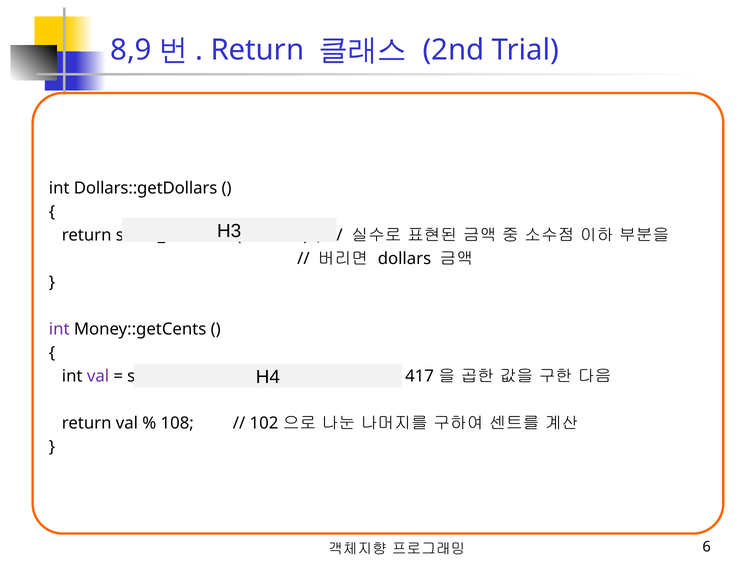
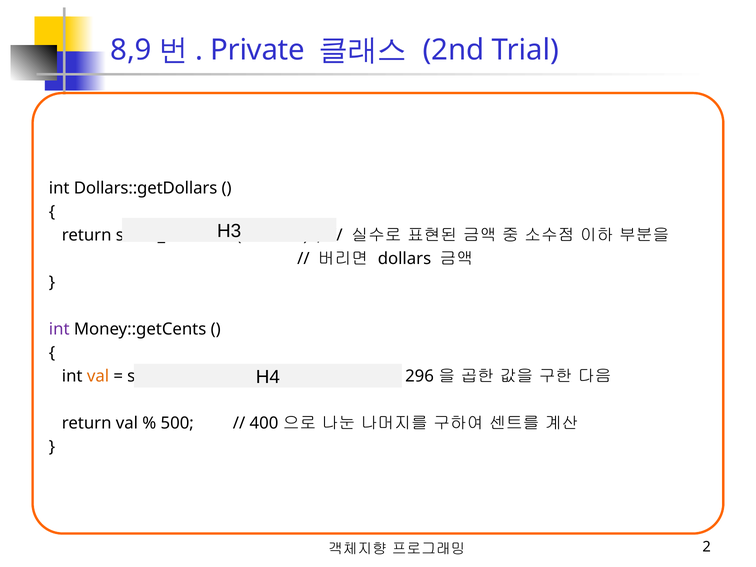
Return at (257, 50): Return -> Private
val at (98, 376) colour: purple -> orange
417: 417 -> 296
108: 108 -> 500
102: 102 -> 400
6: 6 -> 2
